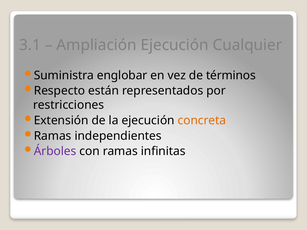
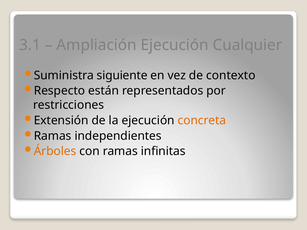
englobar: englobar -> siguiente
términos: términos -> contexto
Árboles colour: purple -> orange
